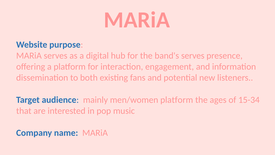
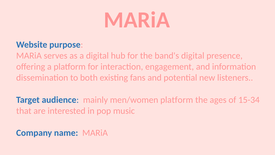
band's serves: serves -> digital
